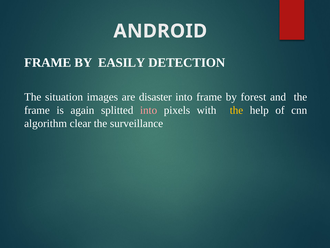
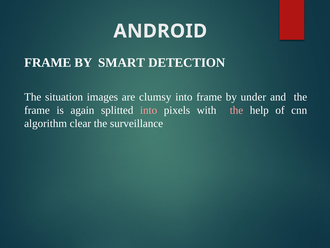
EASILY: EASILY -> SMART
disaster: disaster -> clumsy
forest: forest -> under
the at (236, 110) colour: yellow -> pink
